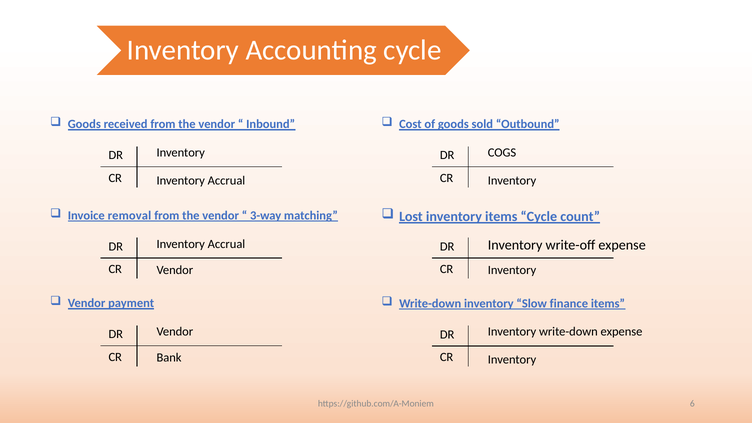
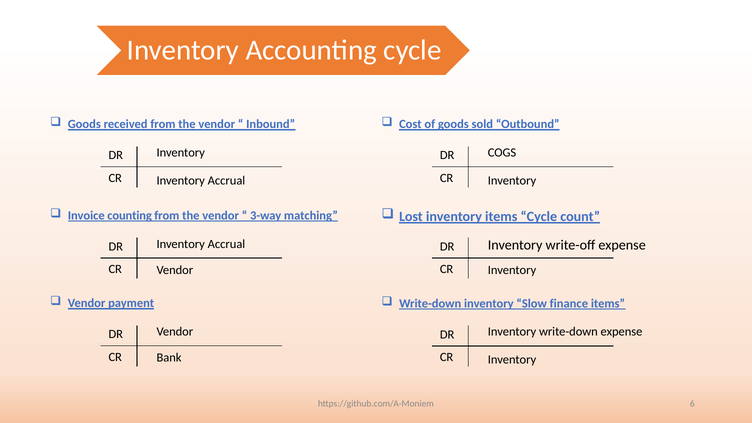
removal: removal -> counting
